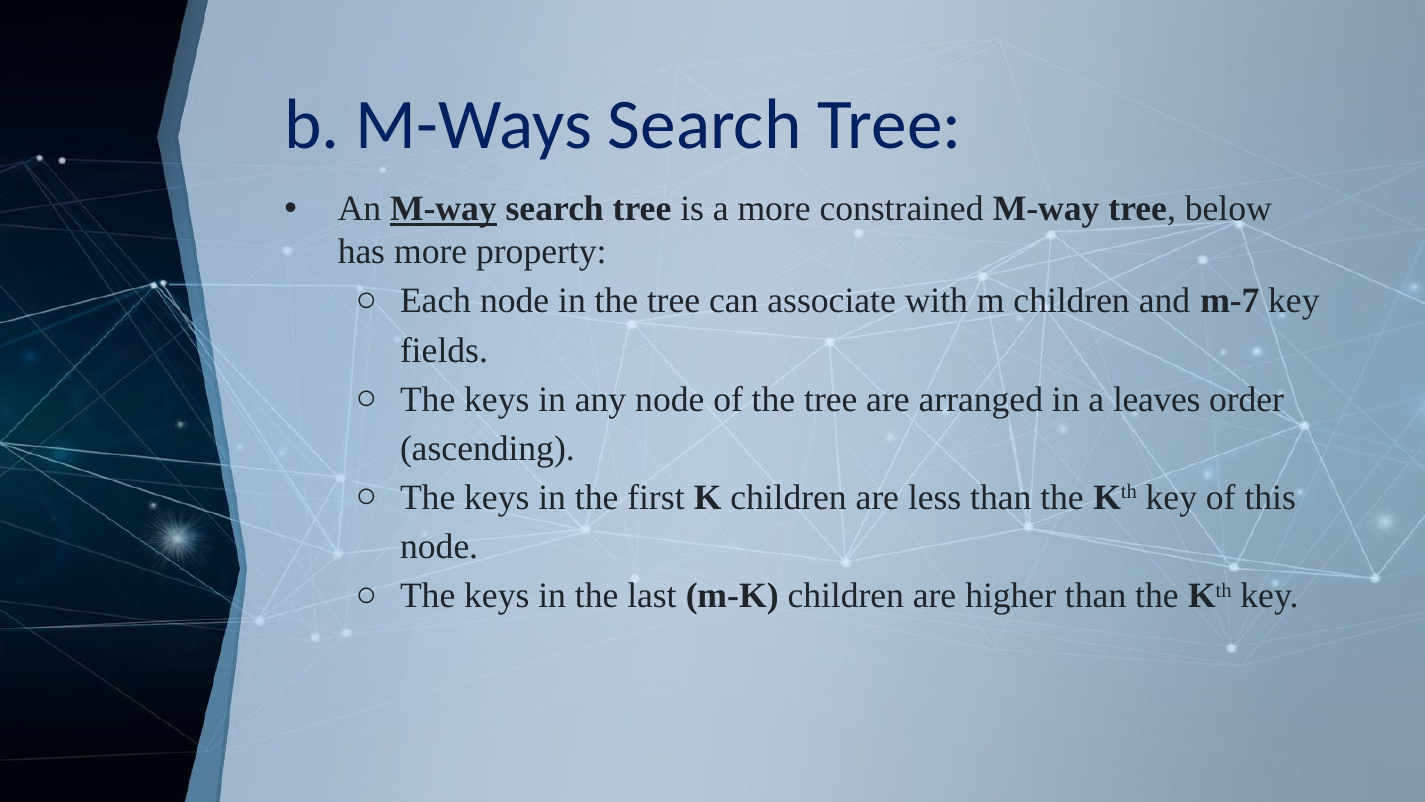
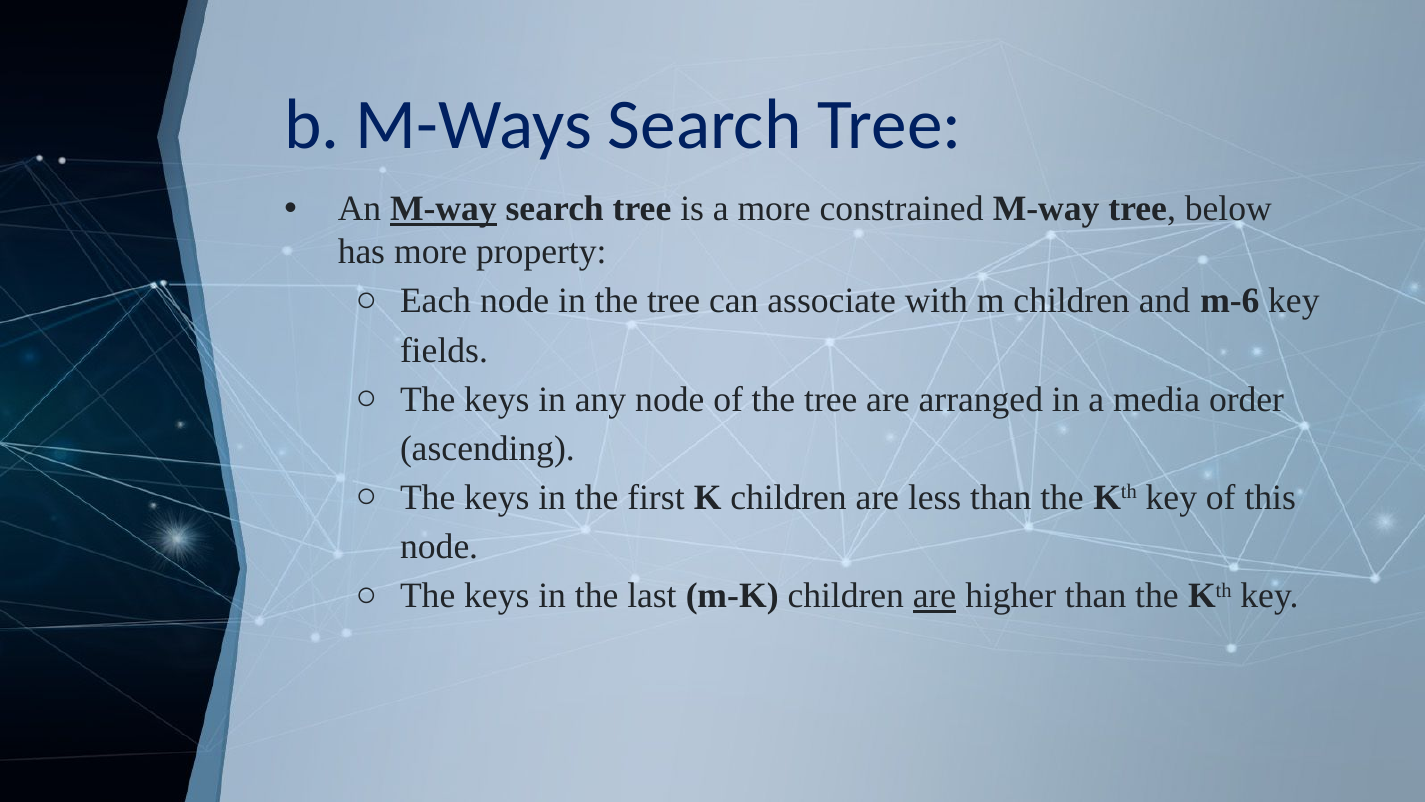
m-7: m-7 -> m-6
leaves: leaves -> media
are at (935, 596) underline: none -> present
